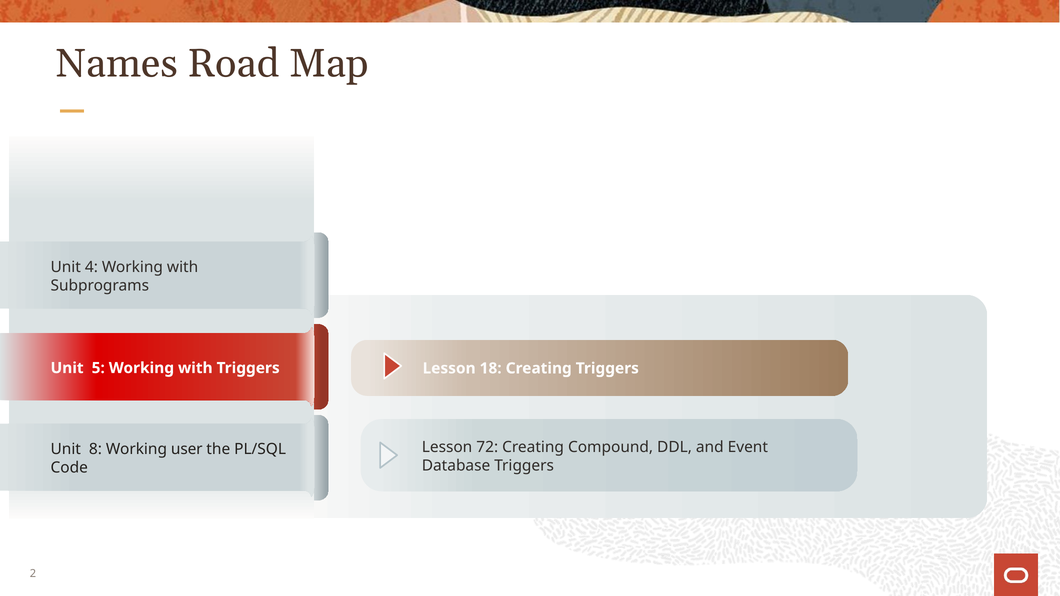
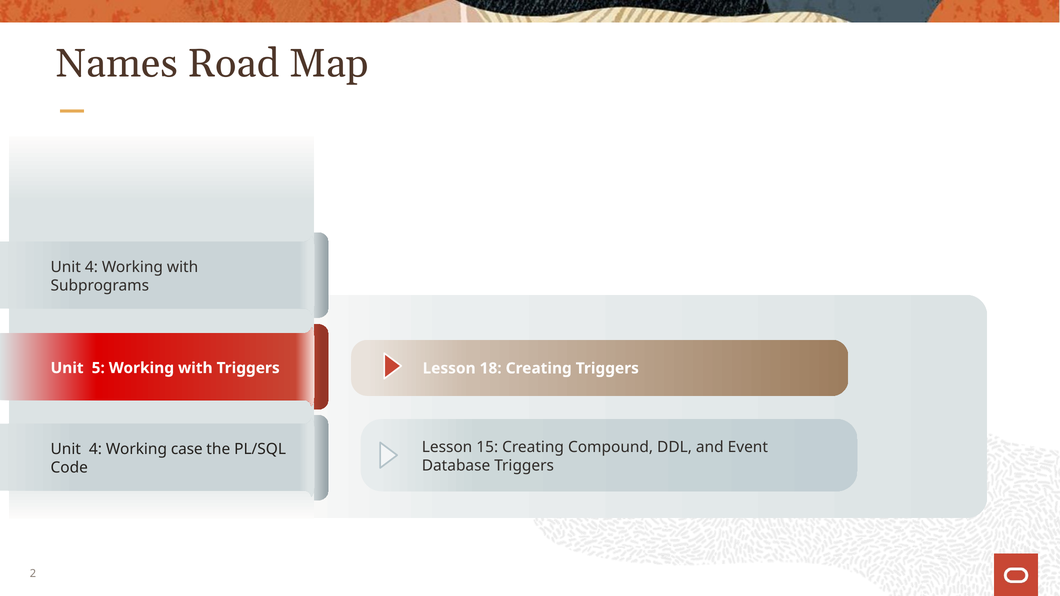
72: 72 -> 15
8 at (95, 449): 8 -> 4
user: user -> case
